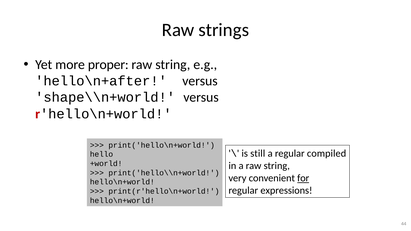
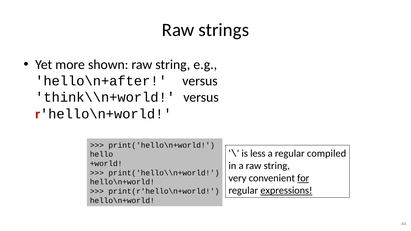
proper: proper -> shown
shape\\n+world: shape\\n+world -> think\\n+world
still: still -> less
expressions underline: none -> present
